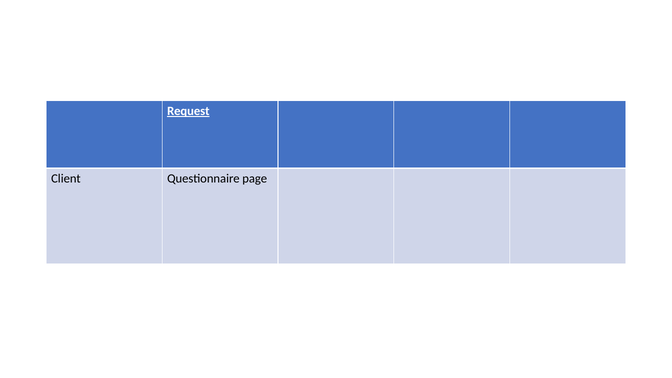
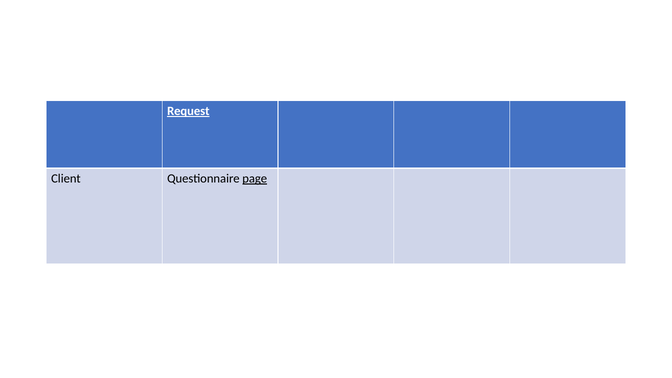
page underline: none -> present
